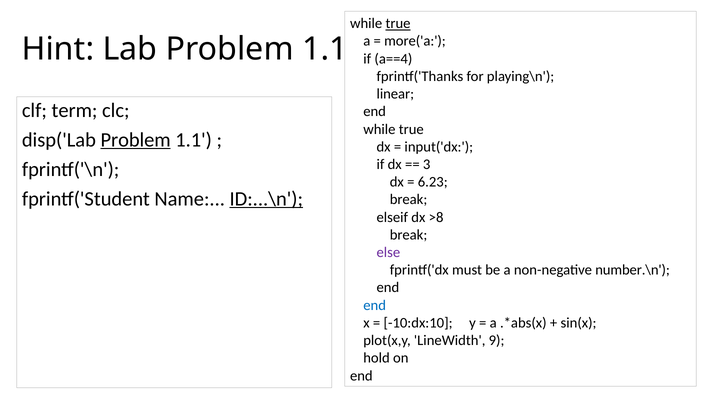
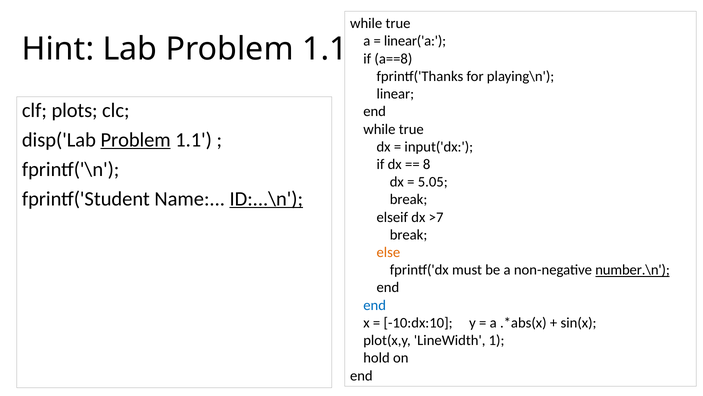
true at (398, 23) underline: present -> none
more('a: more('a -> linear('a
a==4: a==4 -> a==8
term: term -> plots
3: 3 -> 8
6.23: 6.23 -> 5.05
>8: >8 -> >7
else colour: purple -> orange
number.\n underline: none -> present
9: 9 -> 1
